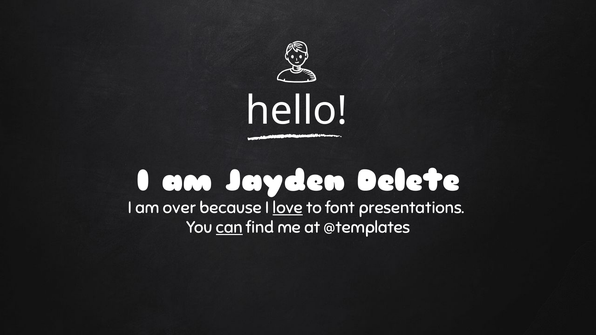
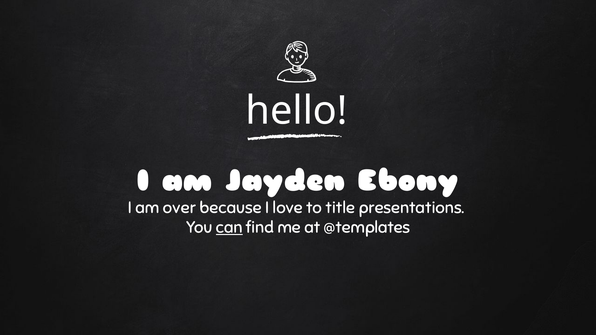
Delete: Delete -> Ebony
love underline: present -> none
font: font -> title
